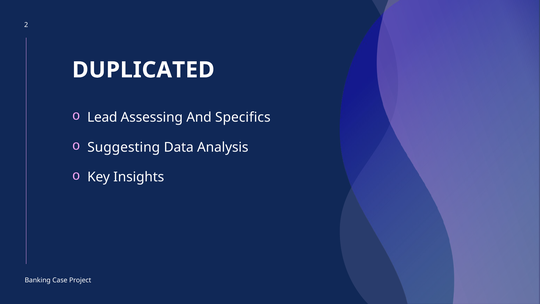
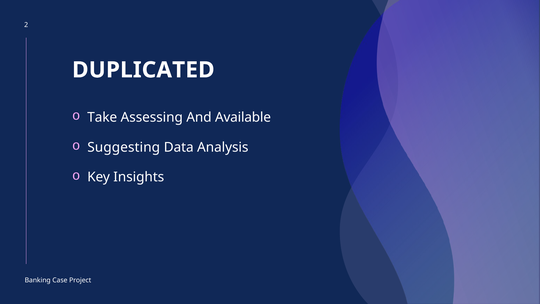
Lead: Lead -> Take
Specifics: Specifics -> Available
